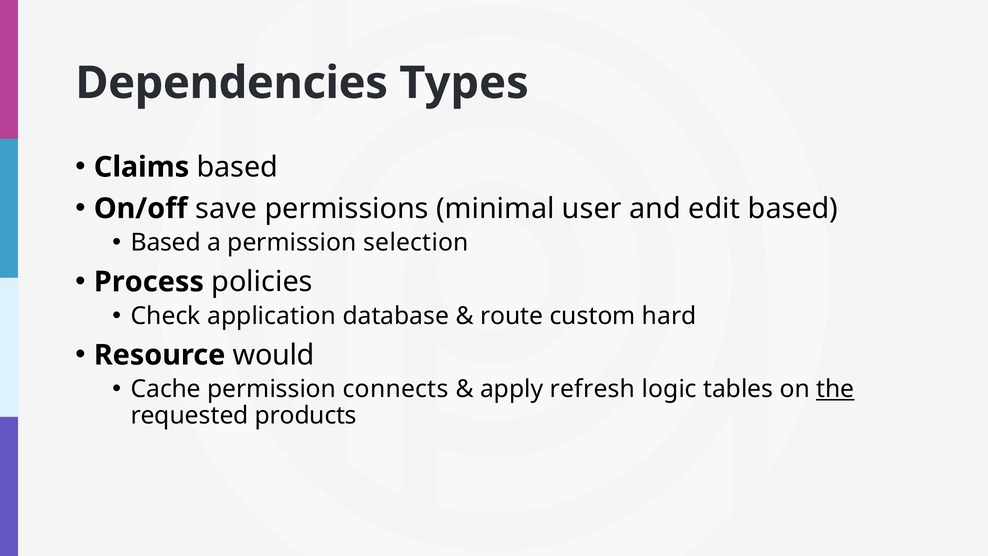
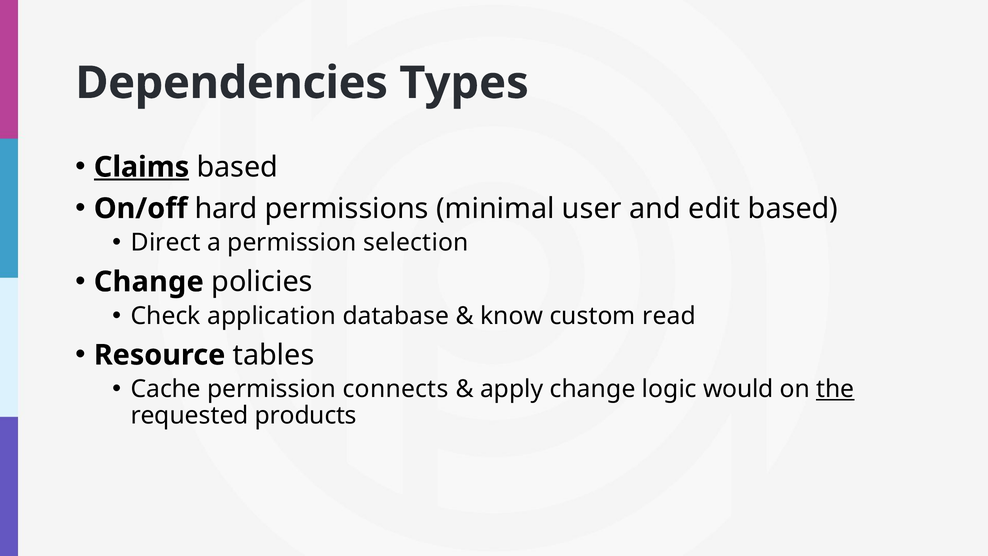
Claims underline: none -> present
save: save -> hard
Based at (166, 243): Based -> Direct
Process at (149, 282): Process -> Change
route: route -> know
hard: hard -> read
would: would -> tables
apply refresh: refresh -> change
tables: tables -> would
